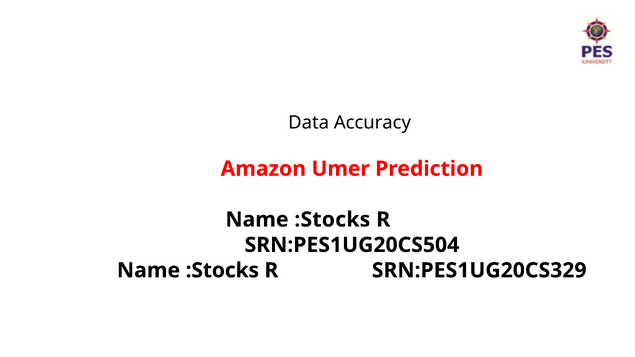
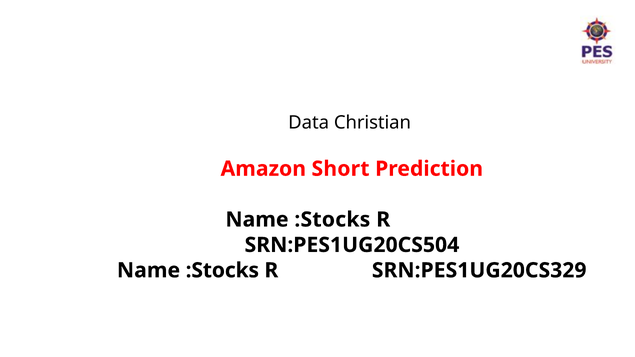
Accuracy: Accuracy -> Christian
Umer: Umer -> Short
